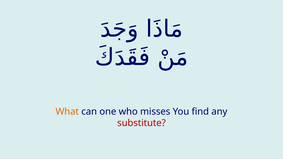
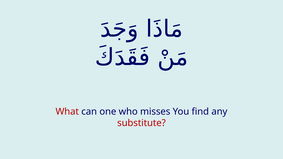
What colour: orange -> red
